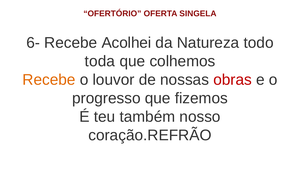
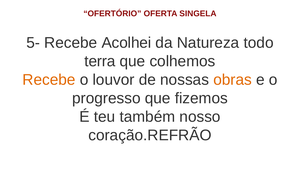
6-: 6- -> 5-
toda: toda -> terra
obras colour: red -> orange
